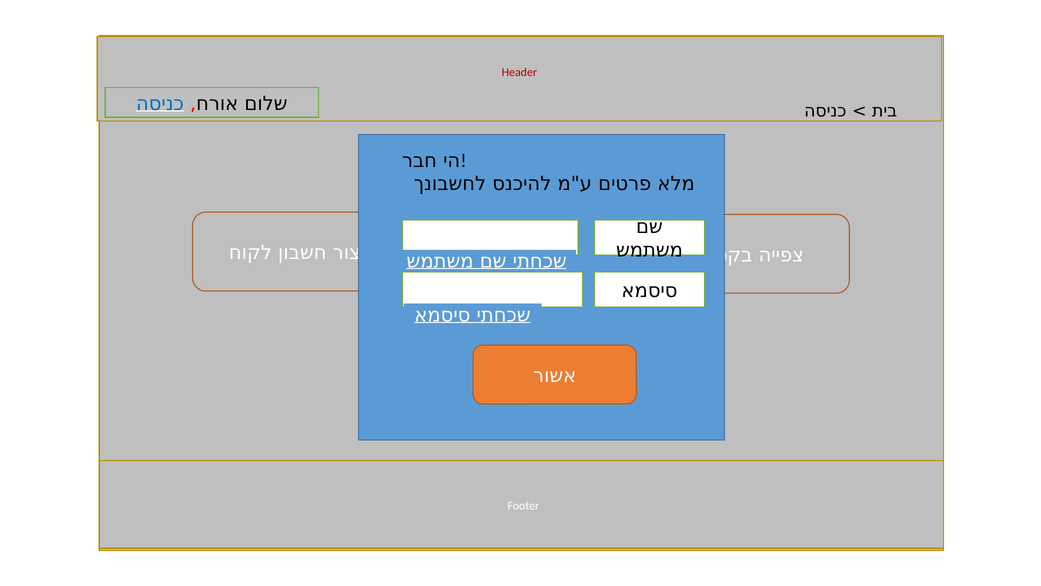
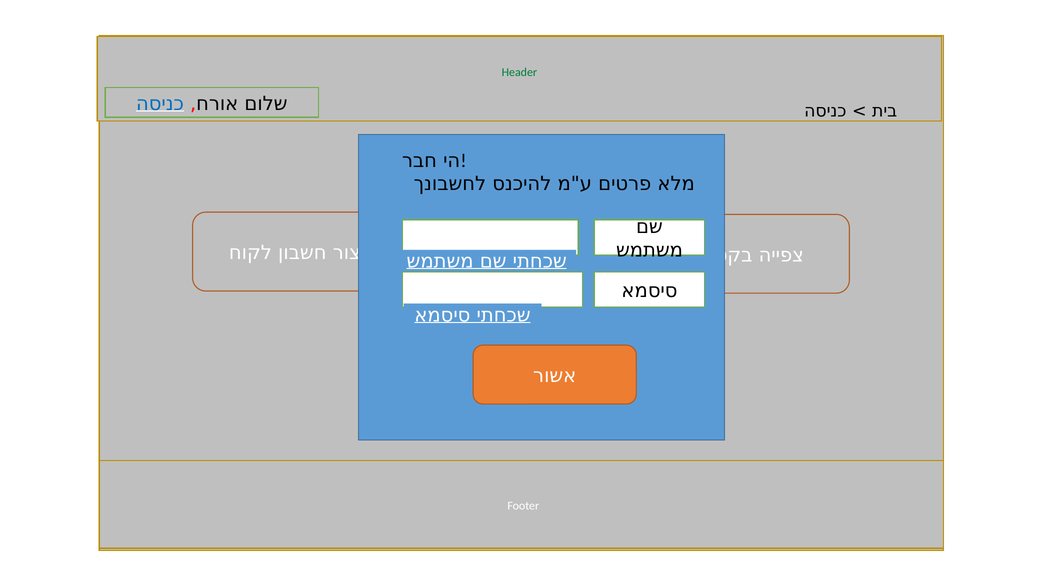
Header colour: red -> green
